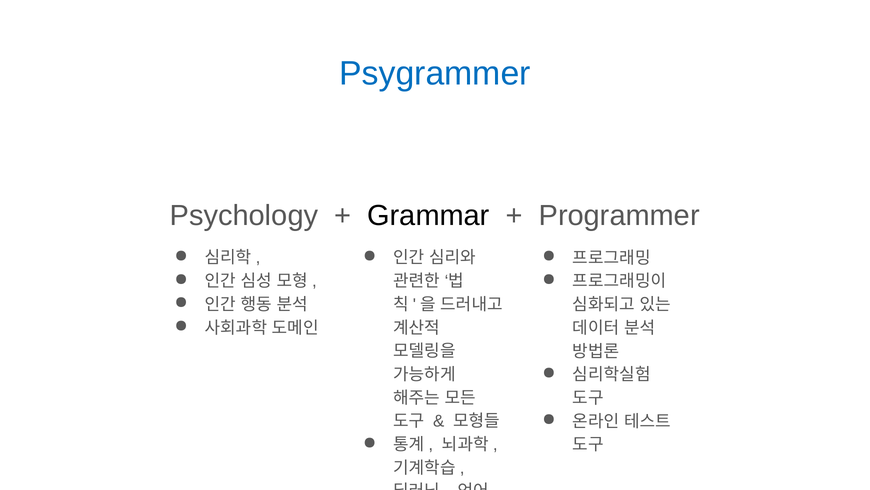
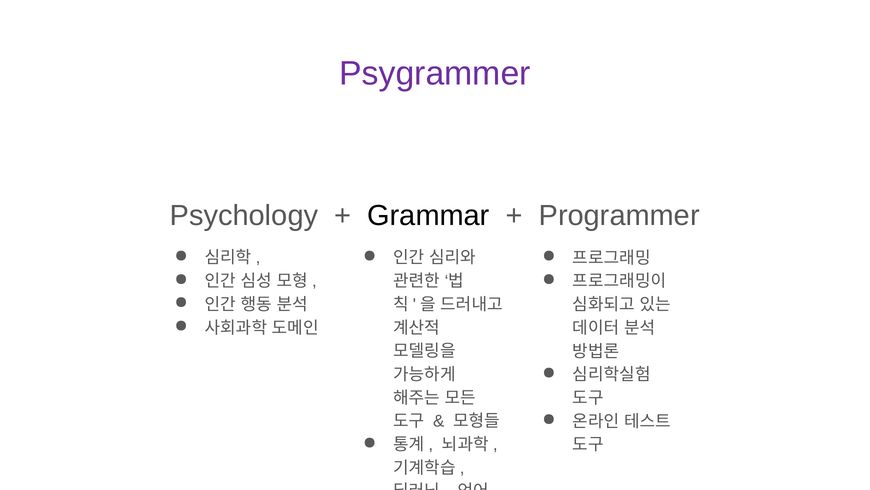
Psygrammer colour: blue -> purple
